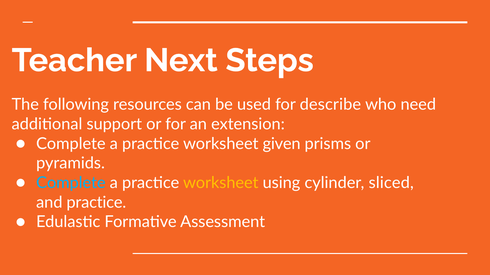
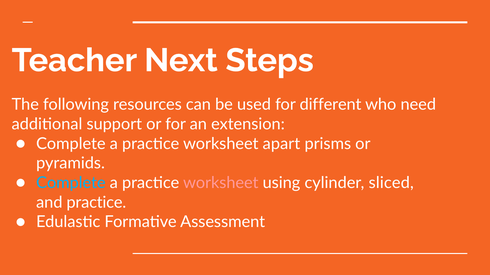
describe: describe -> different
given: given -> apart
worksheet at (221, 183) colour: yellow -> pink
